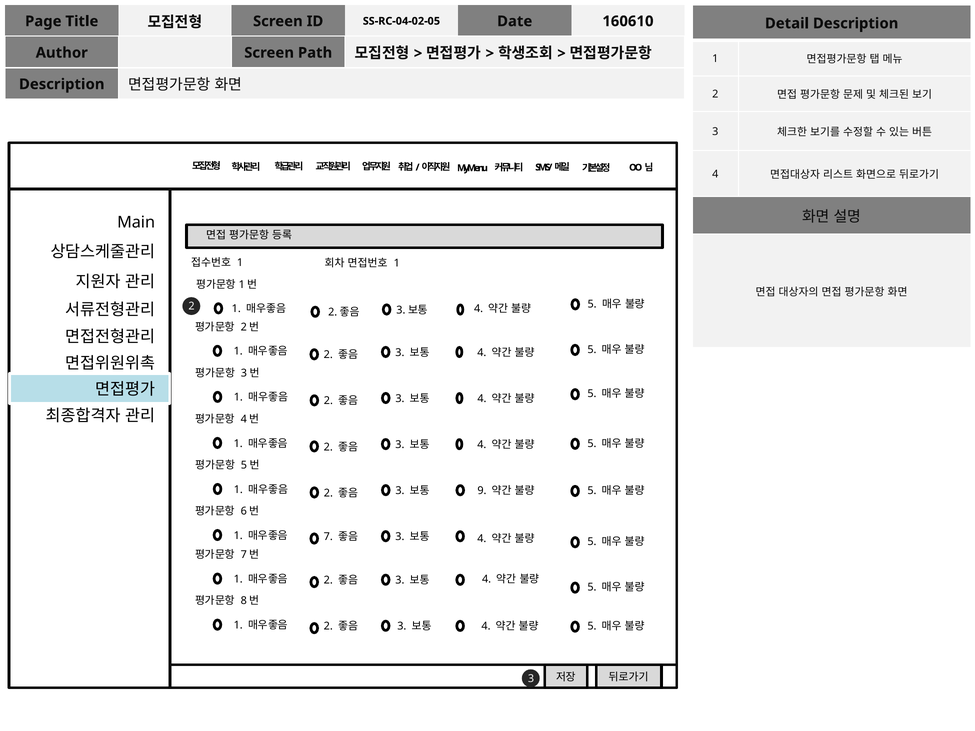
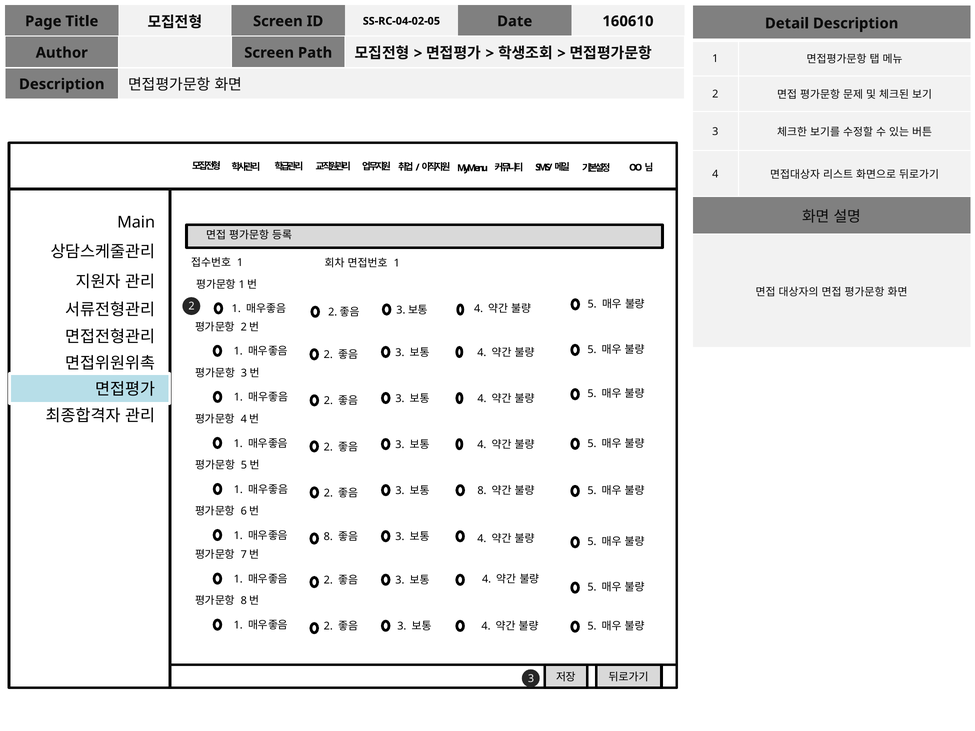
9 at (482, 491): 9 -> 8
7 at (328, 537): 7 -> 8
